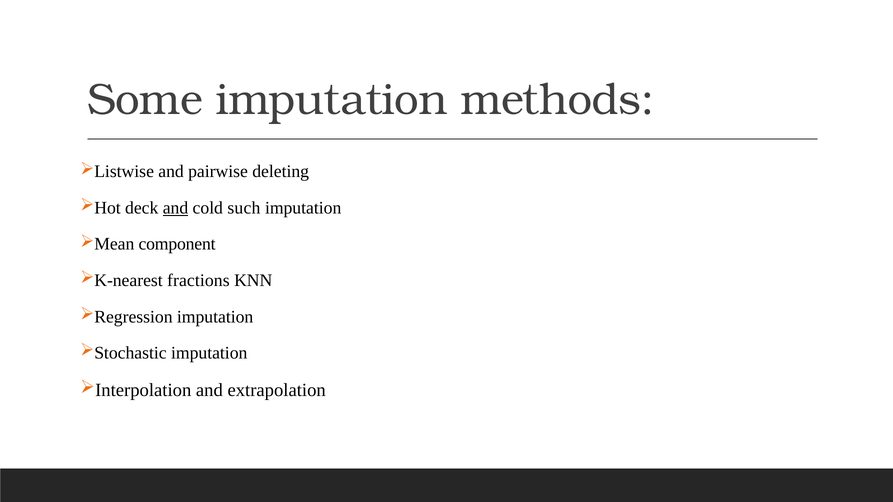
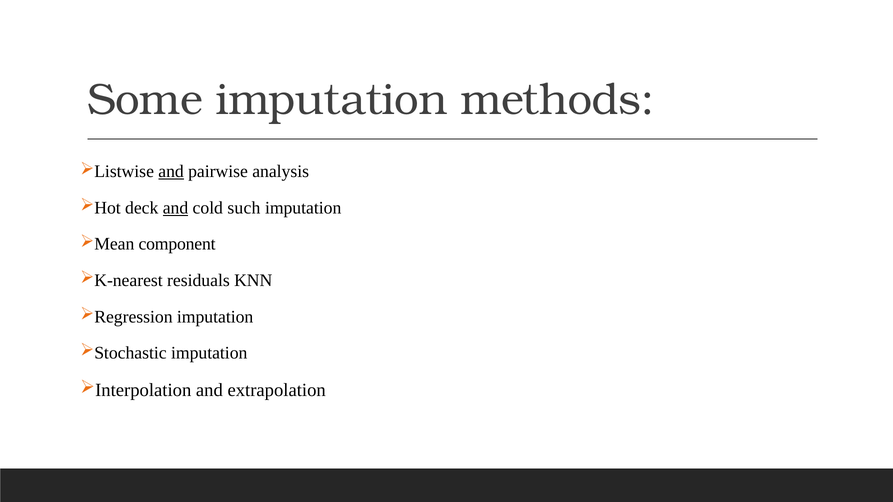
and at (171, 172) underline: none -> present
deleting: deleting -> analysis
fractions: fractions -> residuals
